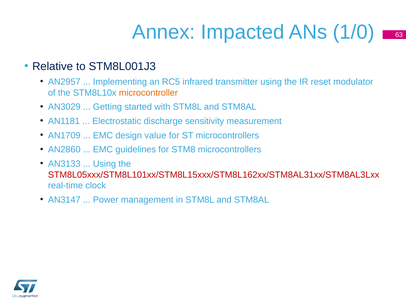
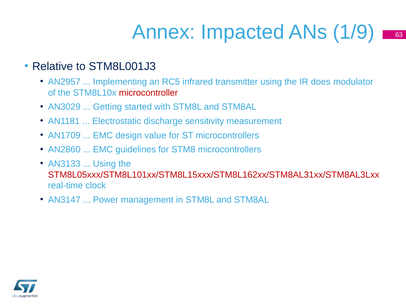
1/0: 1/0 -> 1/9
reset: reset -> does
microcontroller colour: orange -> red
